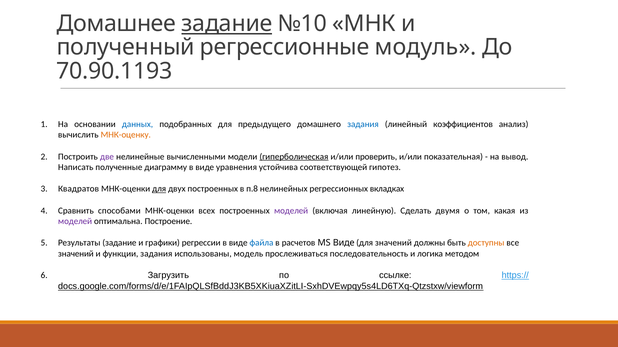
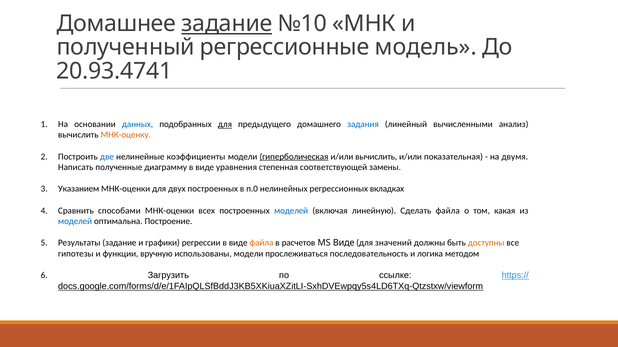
модуль: модуль -> модель
70.90.1193: 70.90.1193 -> 20.93.4741
для at (225, 124) underline: none -> present
коэффициентов: коэффициентов -> вычисленными
две colour: purple -> blue
вычисленными: вычисленными -> коэффициенты
и/или проверить: проверить -> вычислить
вывод: вывод -> двумя
устойчива: устойчива -> степенная
гипотез: гипотез -> замены
Квадратов: Квадратов -> Указанием
для at (159, 189) underline: present -> none
п.8: п.8 -> п.0
моделей at (291, 211) colour: purple -> blue
Сделать двумя: двумя -> файла
моделей at (75, 222) colour: purple -> blue
файла at (261, 243) colour: blue -> orange
значений at (76, 254): значений -> гипотезы
функции задания: задания -> вручную
использованы модель: модель -> модели
